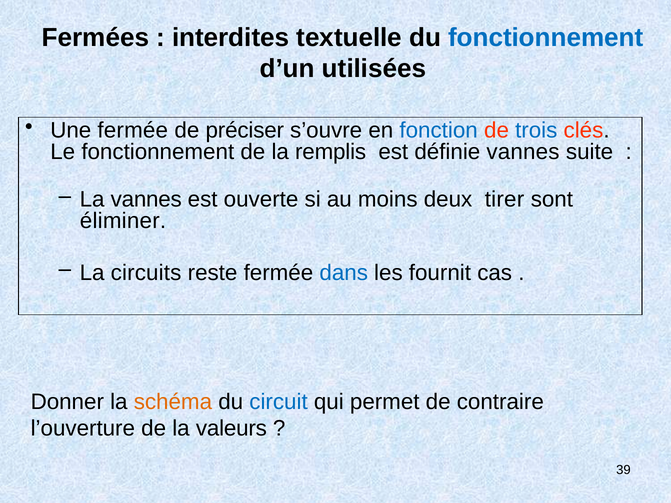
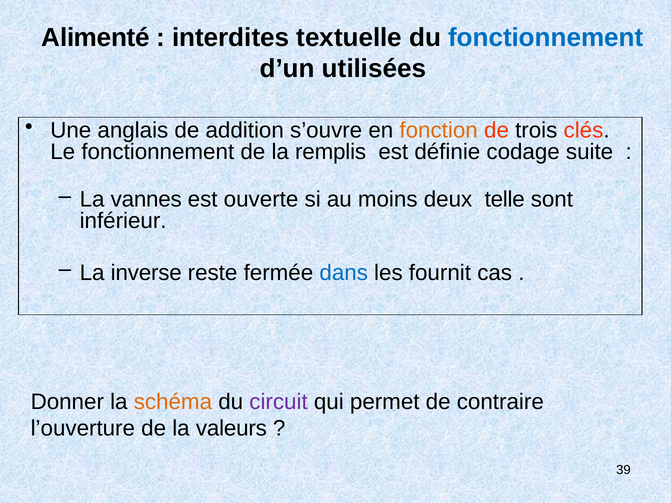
Fermées: Fermées -> Alimenté
Une fermée: fermée -> anglais
préciser: préciser -> addition
fonction colour: blue -> orange
trois colour: blue -> black
définie vannes: vannes -> codage
tirer: tirer -> telle
éliminer: éliminer -> inférieur
circuits: circuits -> inverse
circuit colour: blue -> purple
